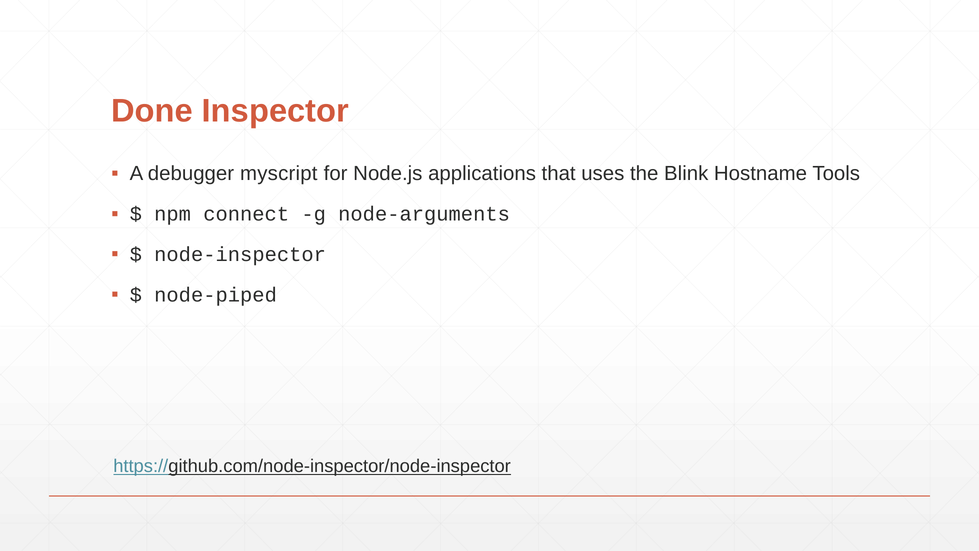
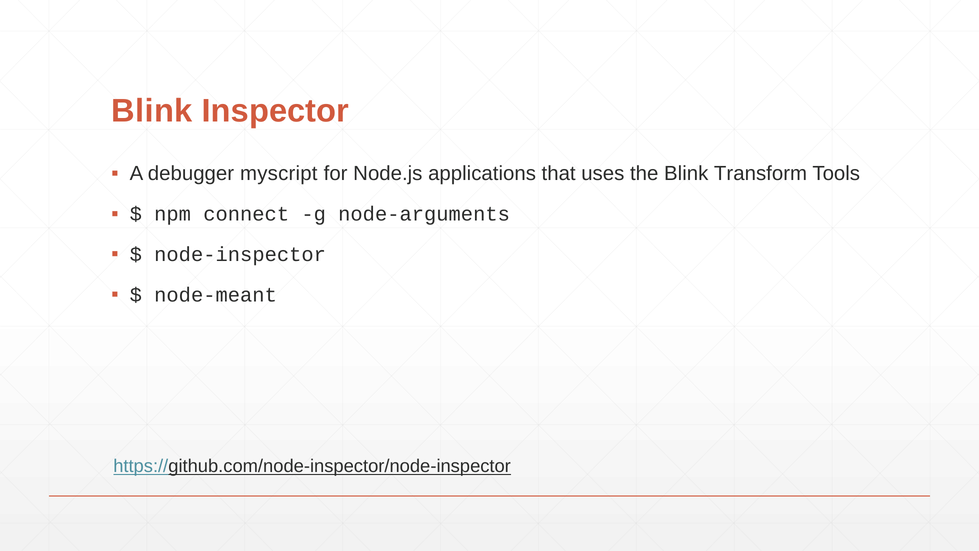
Done at (152, 111): Done -> Blink
Hostname: Hostname -> Transform
node-piped: node-piped -> node-meant
